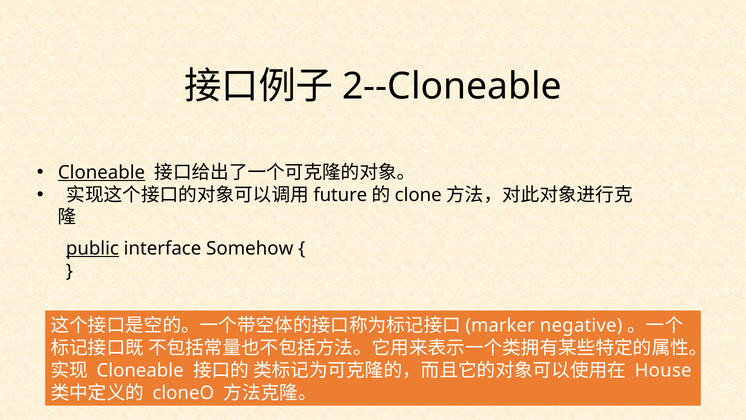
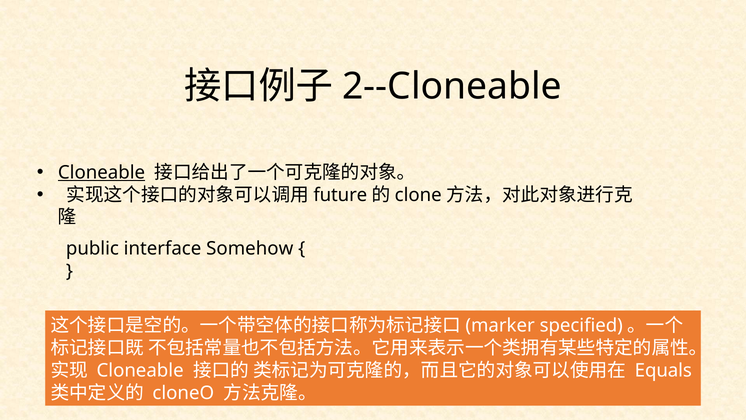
public underline: present -> none
negative: negative -> specified
House: House -> Equals
